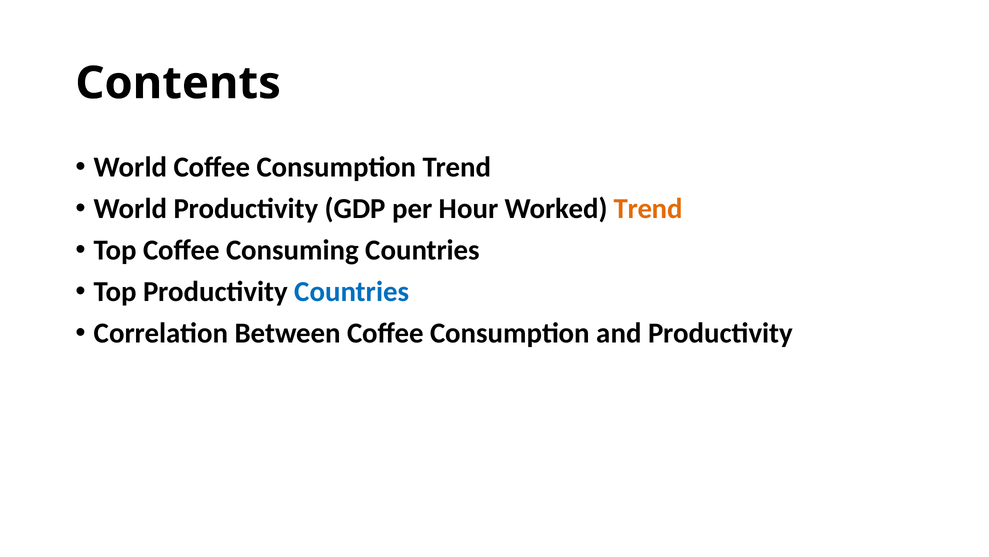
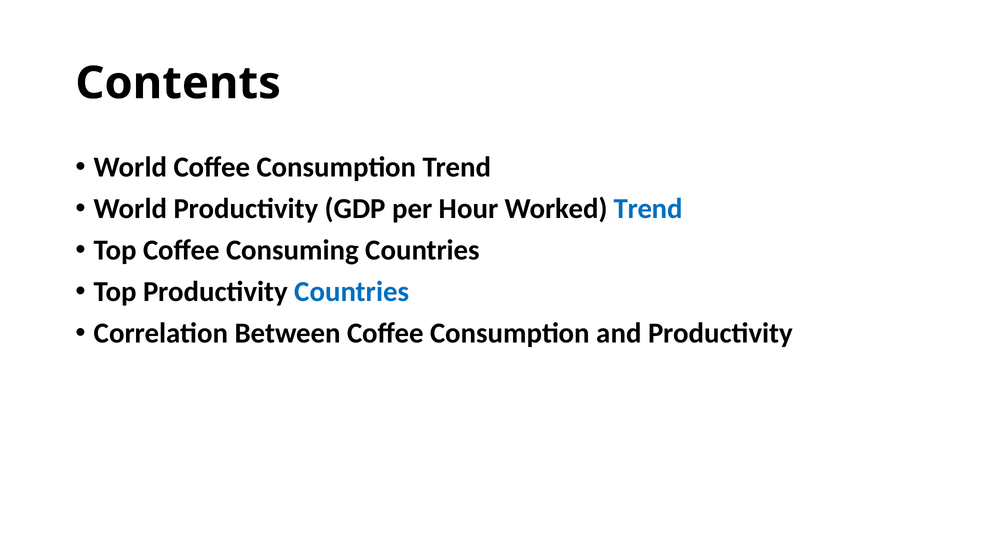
Trend at (648, 209) colour: orange -> blue
